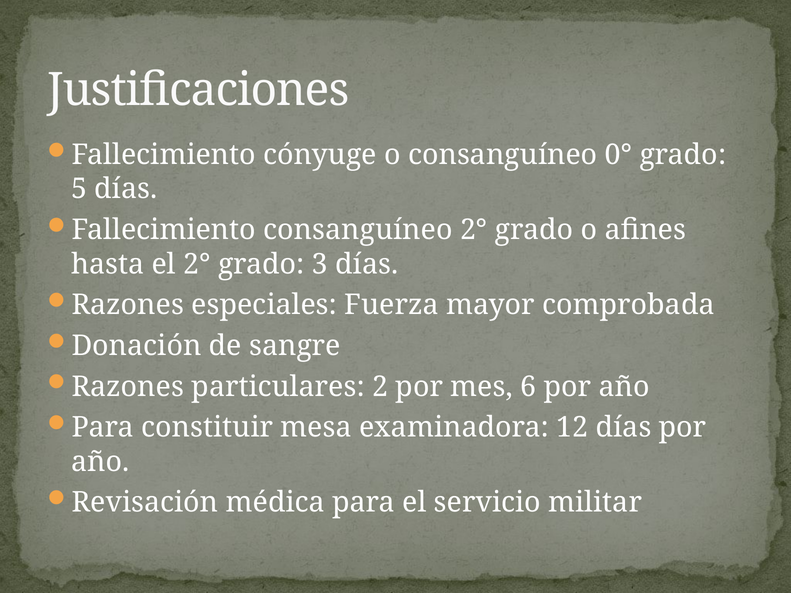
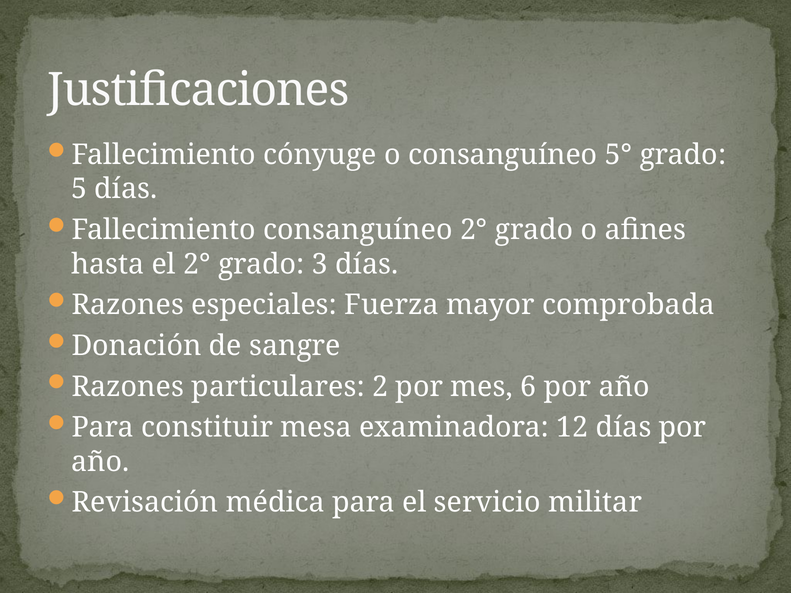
0°: 0° -> 5°
